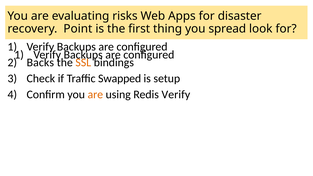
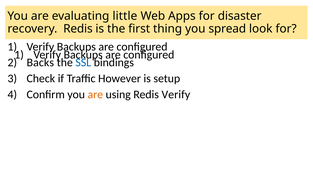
risks: risks -> little
recovery Point: Point -> Redis
SSL colour: orange -> blue
Swapped: Swapped -> However
